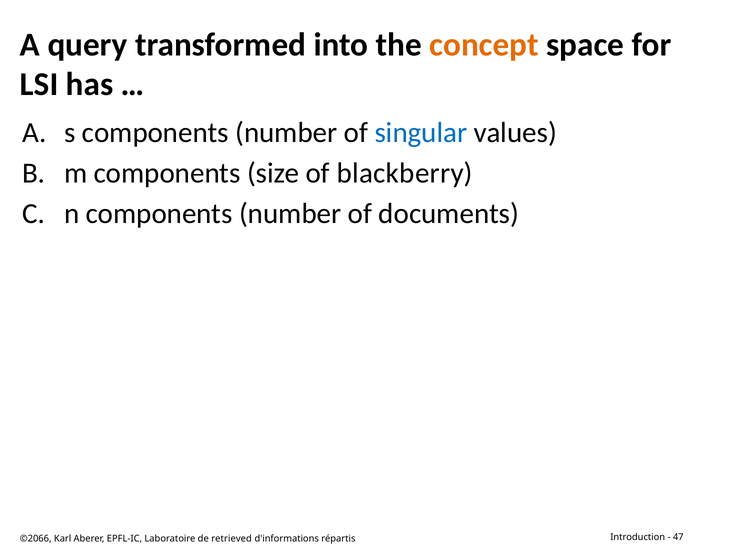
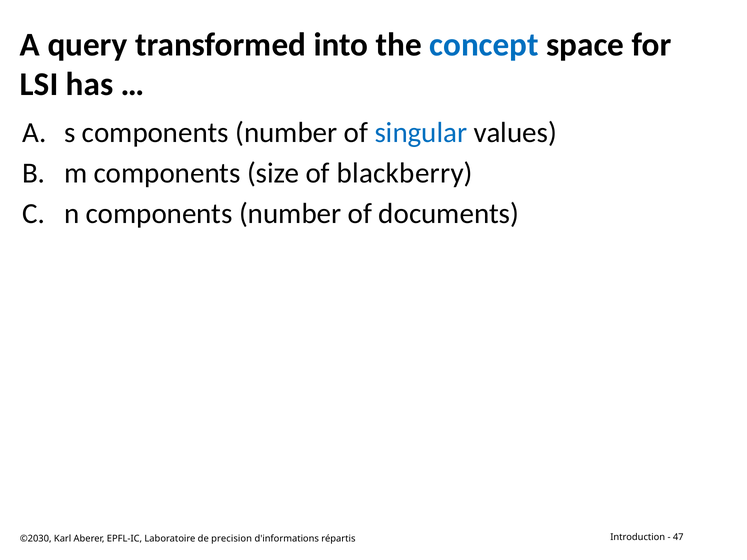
concept colour: orange -> blue
©2066: ©2066 -> ©2030
retrieved: retrieved -> precision
